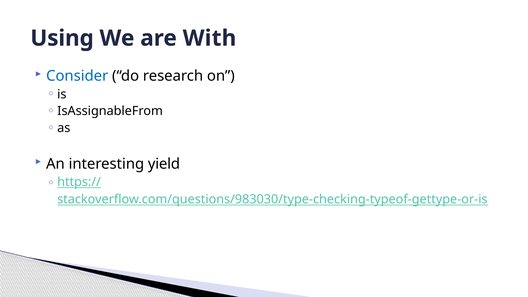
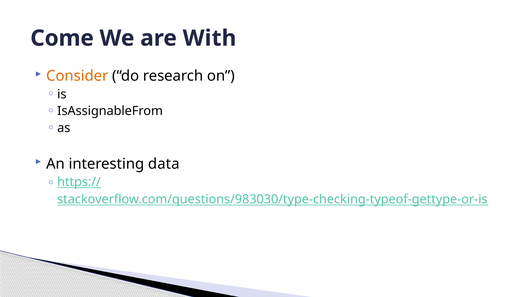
Using: Using -> Come
Consider colour: blue -> orange
yield: yield -> data
